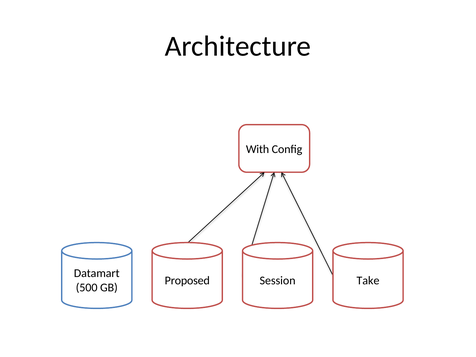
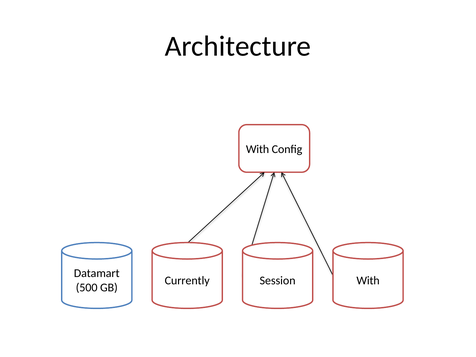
Proposed: Proposed -> Currently
Session Take: Take -> With
